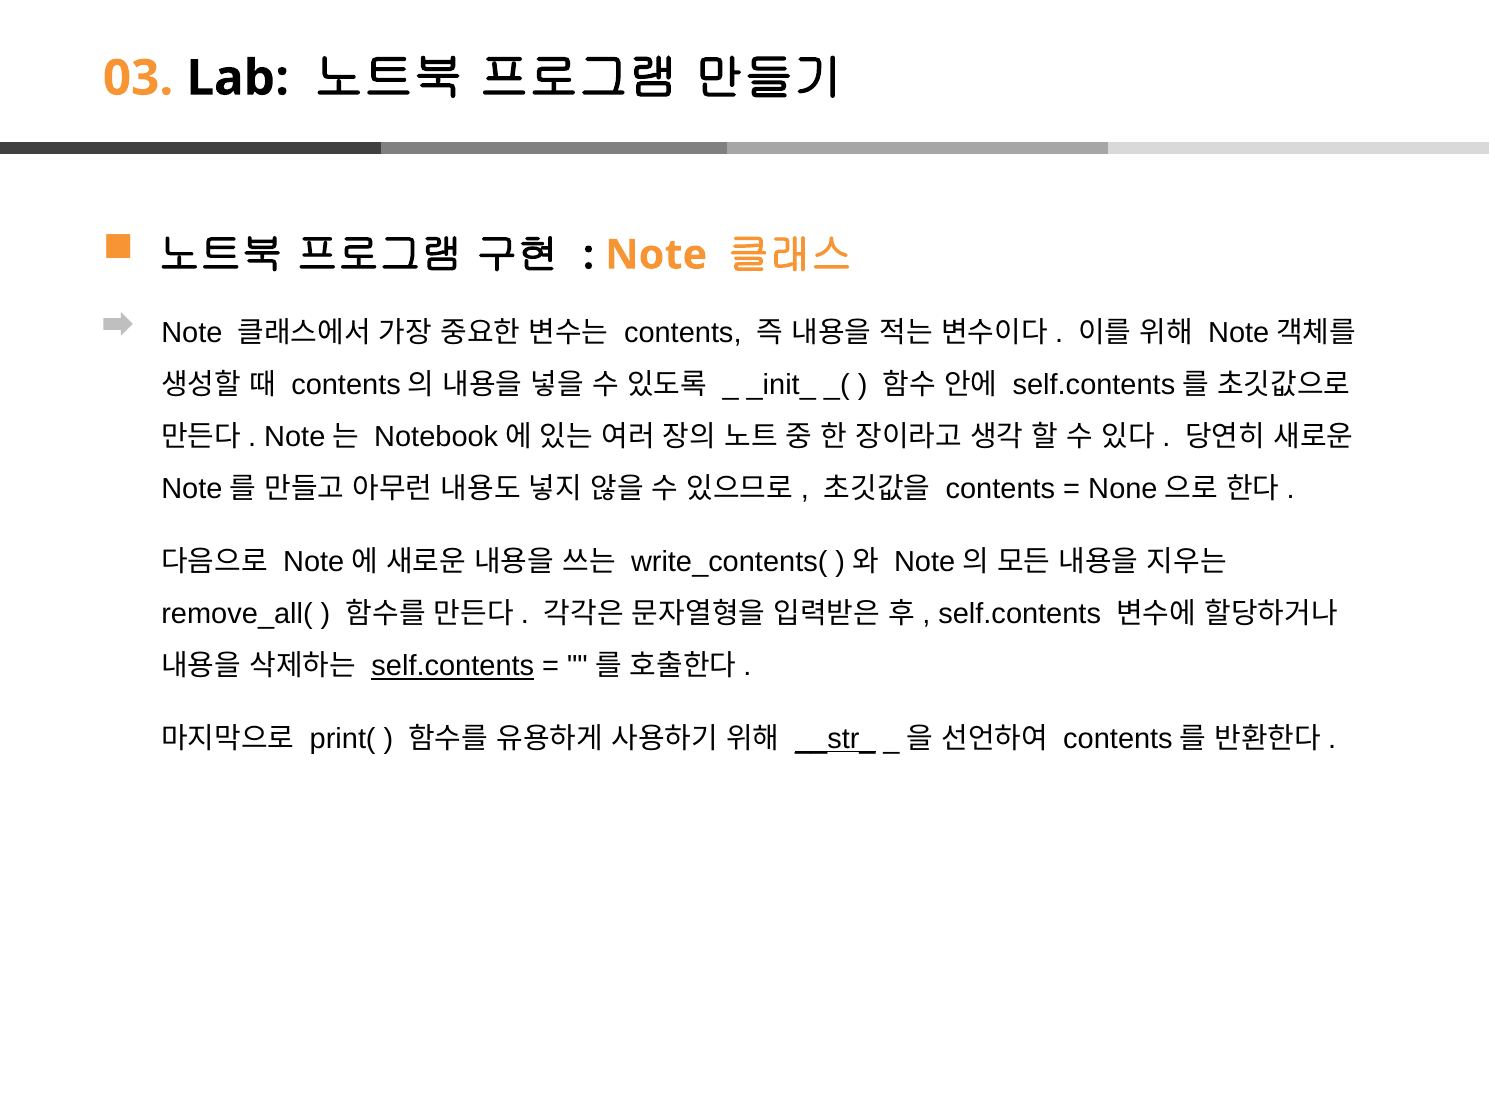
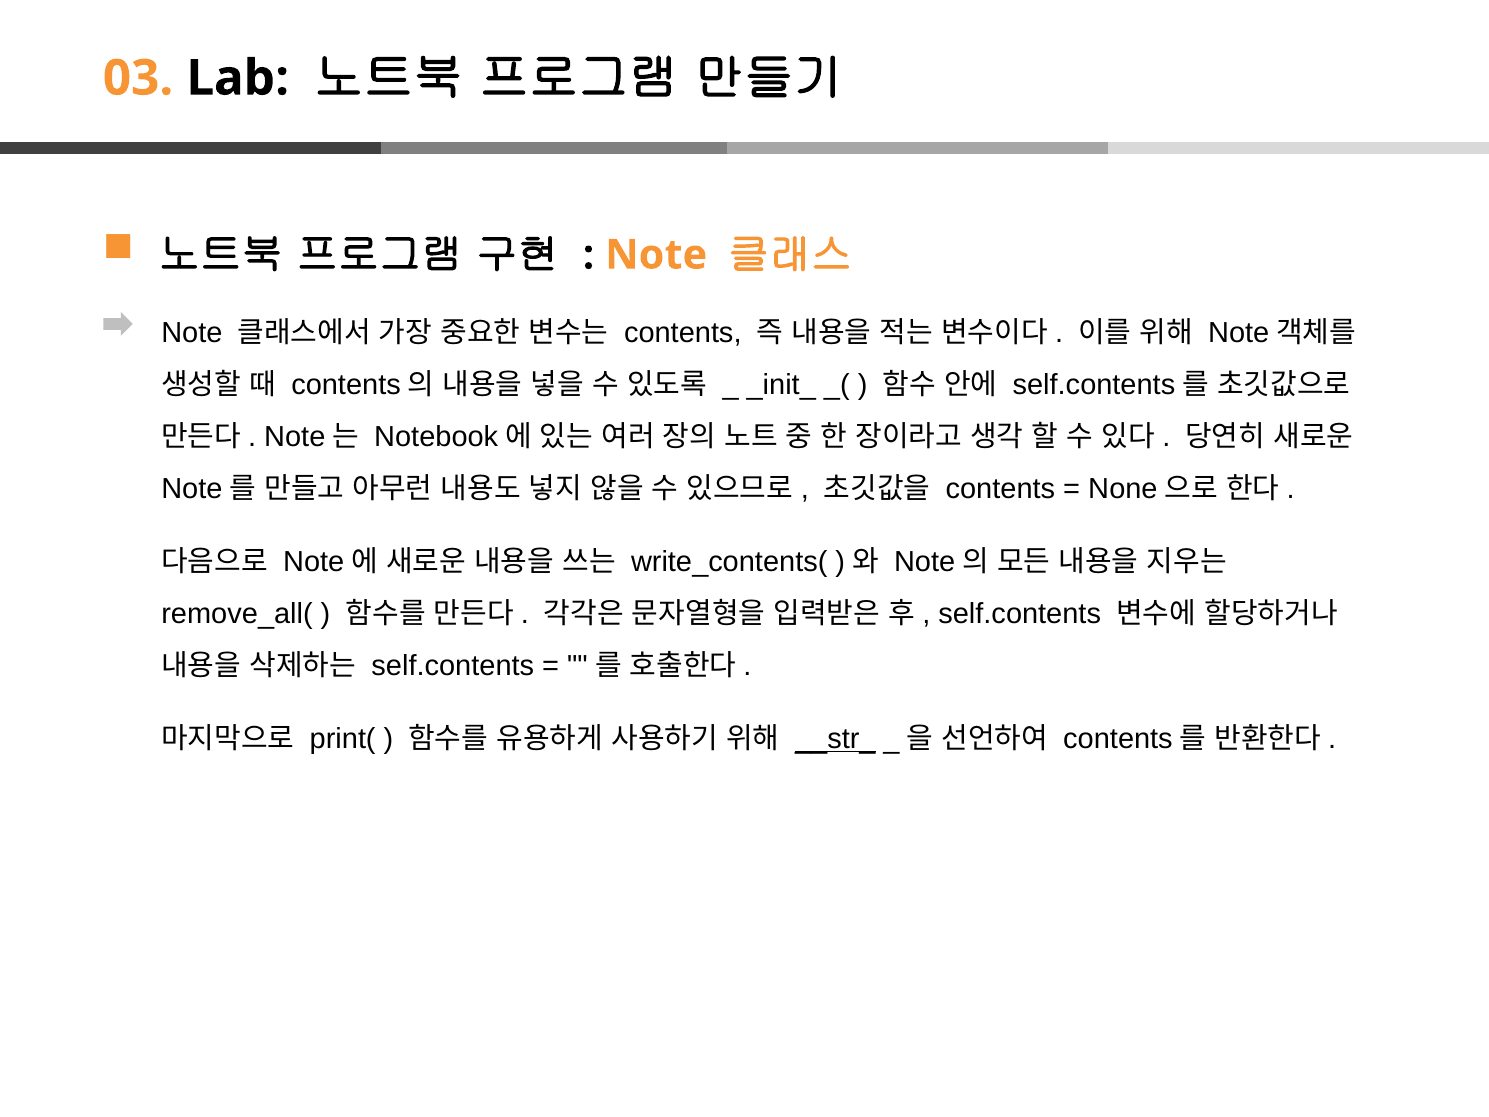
self.contents at (453, 666) underline: present -> none
